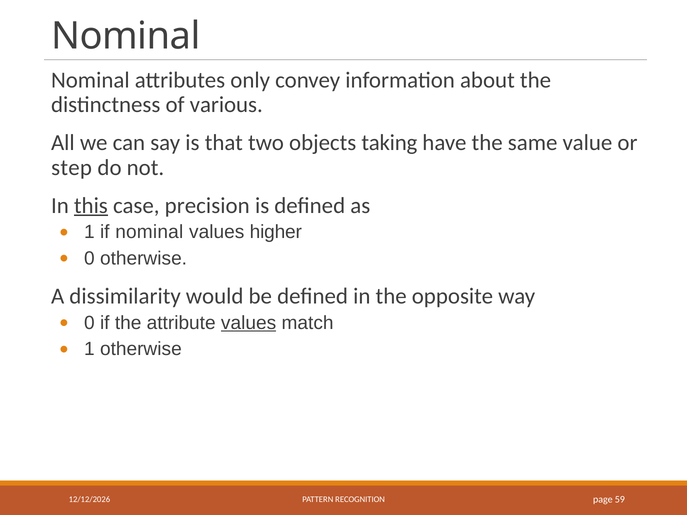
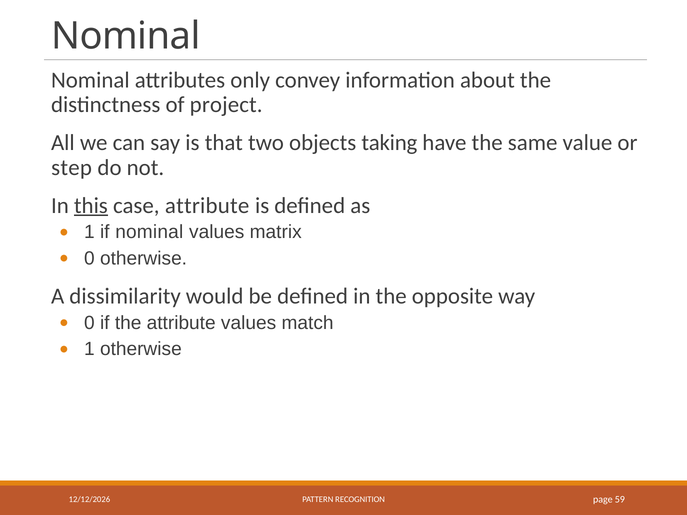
various: various -> project
case precision: precision -> attribute
higher: higher -> matrix
values at (249, 323) underline: present -> none
